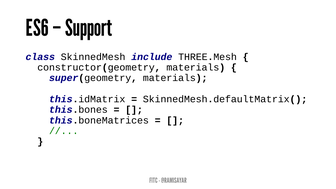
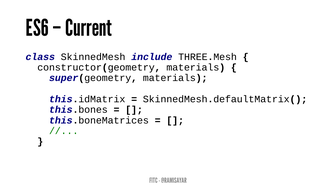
Support: Support -> Current
